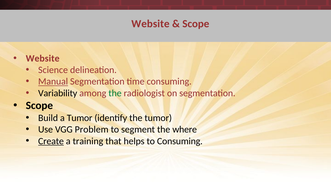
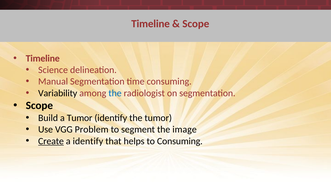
Website at (150, 24): Website -> Timeline
Website at (43, 58): Website -> Timeline
Manual underline: present -> none
the at (115, 93) colour: green -> blue
where: where -> image
a training: training -> identify
